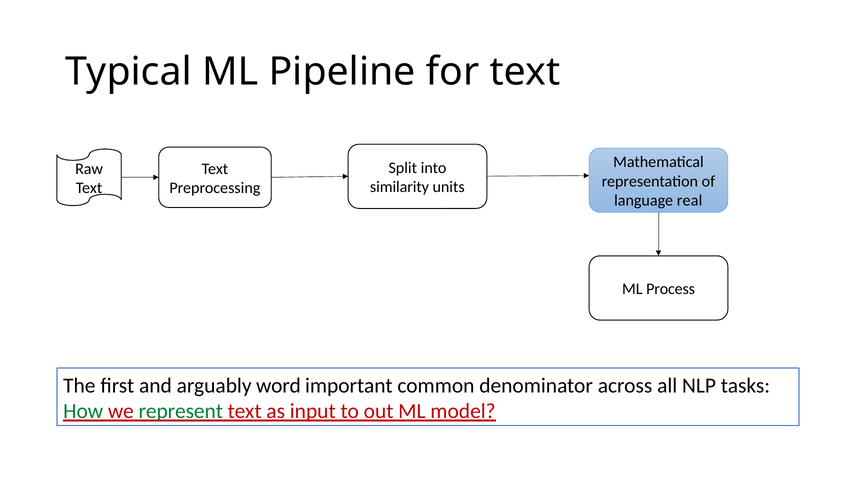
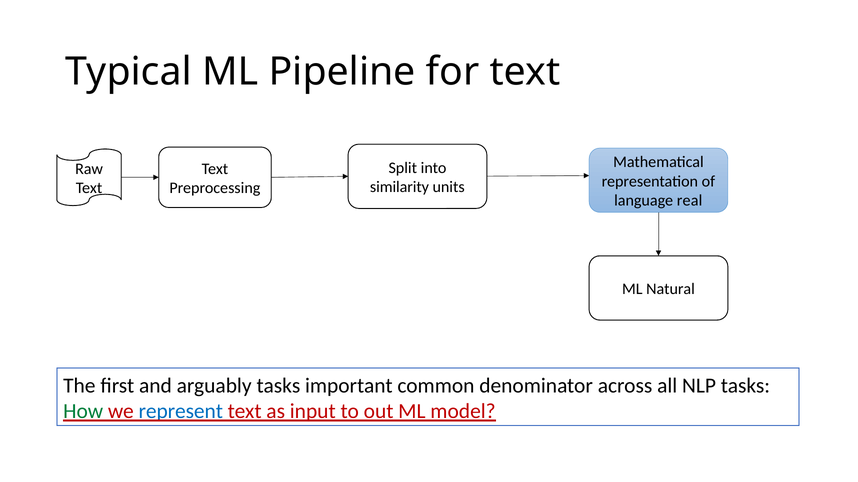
Process: Process -> Natural
arguably word: word -> tasks
represent colour: green -> blue
